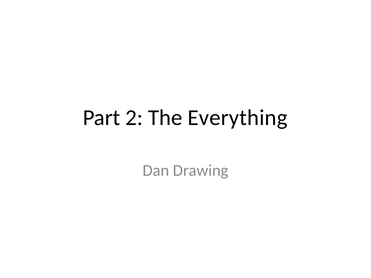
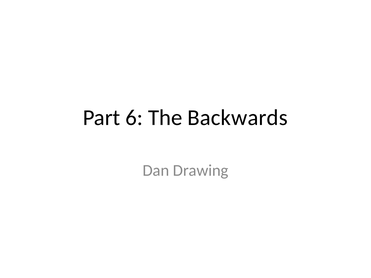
2: 2 -> 6
Everything: Everything -> Backwards
